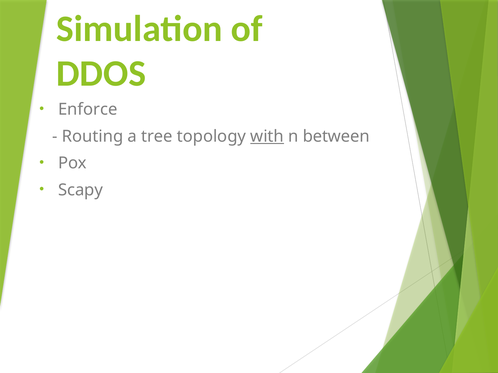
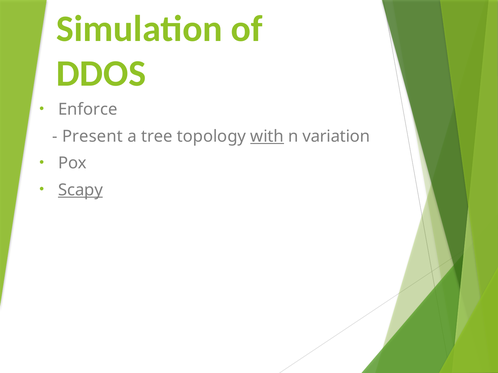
Routing: Routing -> Present
between: between -> variation
Scapy underline: none -> present
